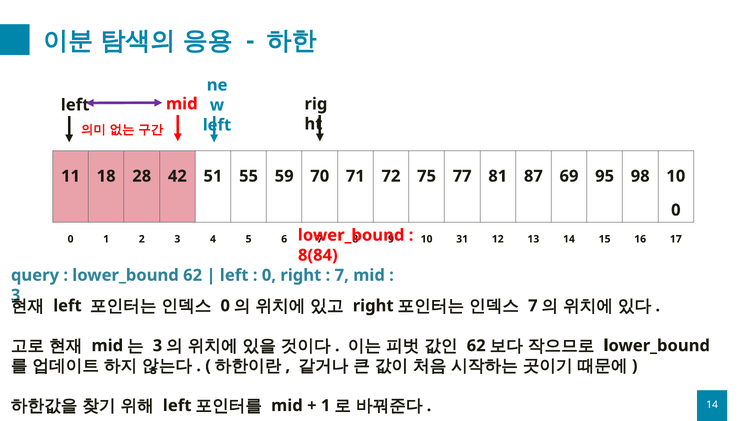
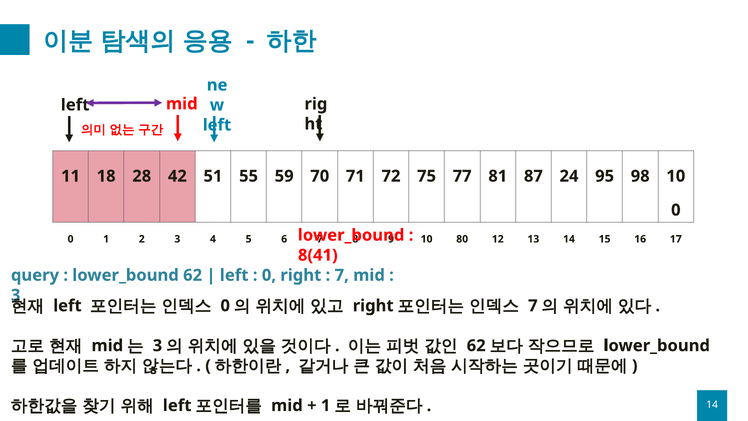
69: 69 -> 24
31: 31 -> 80
8(84: 8(84 -> 8(41
